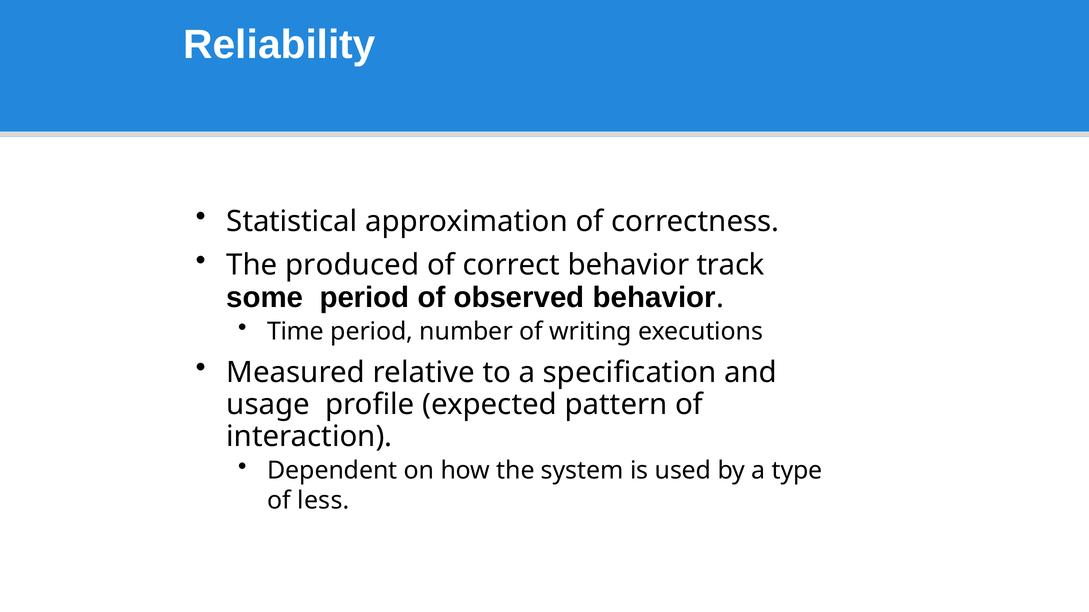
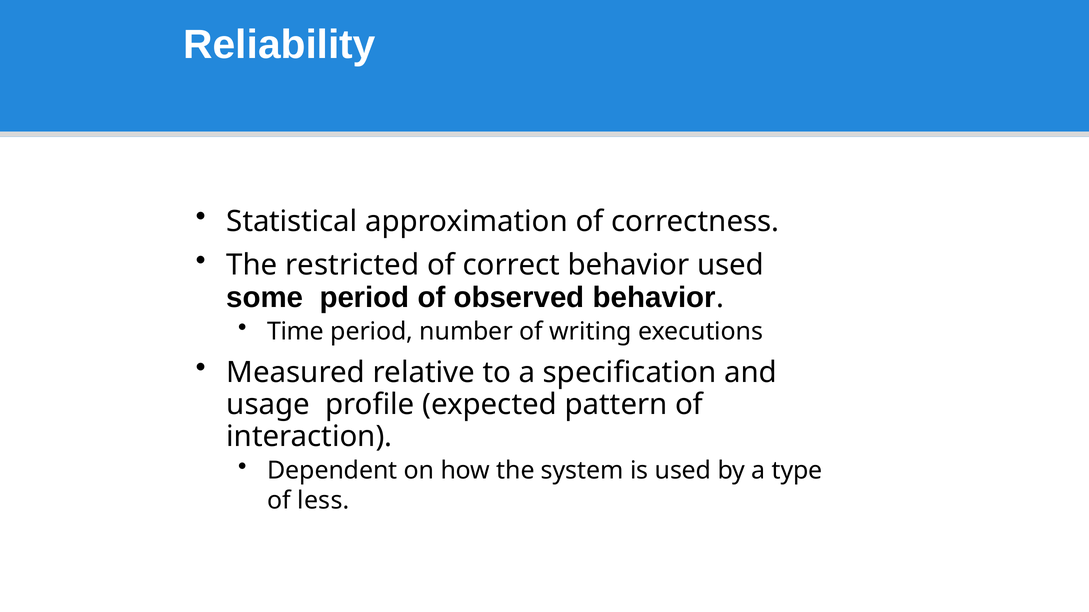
produced: produced -> restricted
behavior track: track -> used
